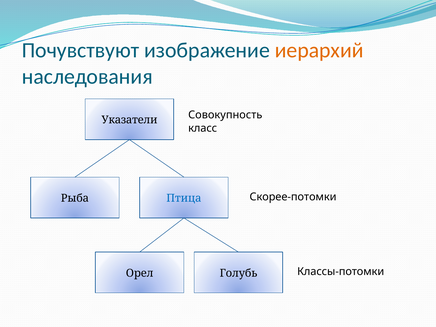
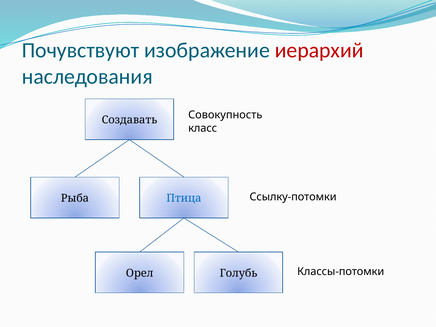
иерархий colour: orange -> red
Указатели: Указатели -> Создавать
Скорее-потомки: Скорее-потомки -> Ссылку-потомки
